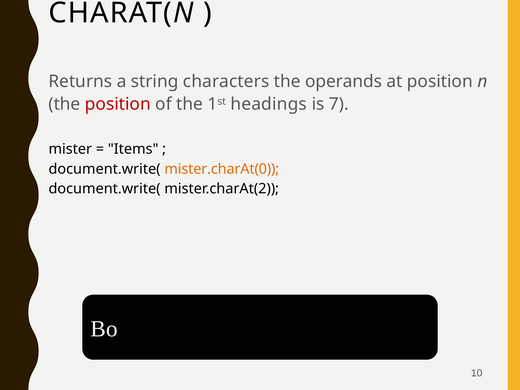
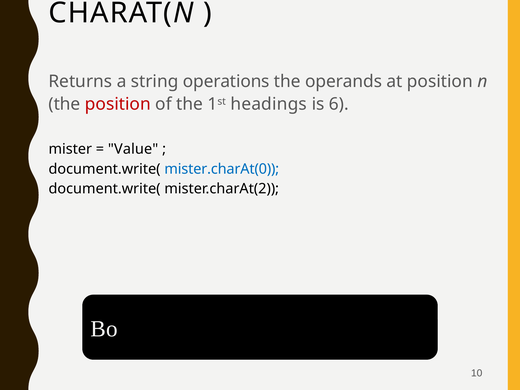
characters: characters -> operations
7: 7 -> 6
Items: Items -> Value
mister.charAt(0 colour: orange -> blue
